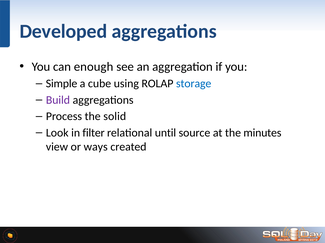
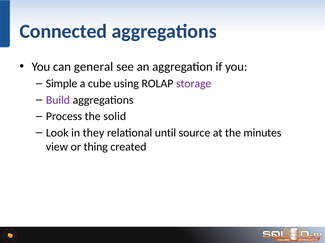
Developed: Developed -> Connected
enough: enough -> general
storage colour: blue -> purple
filter: filter -> they
ways: ways -> thing
